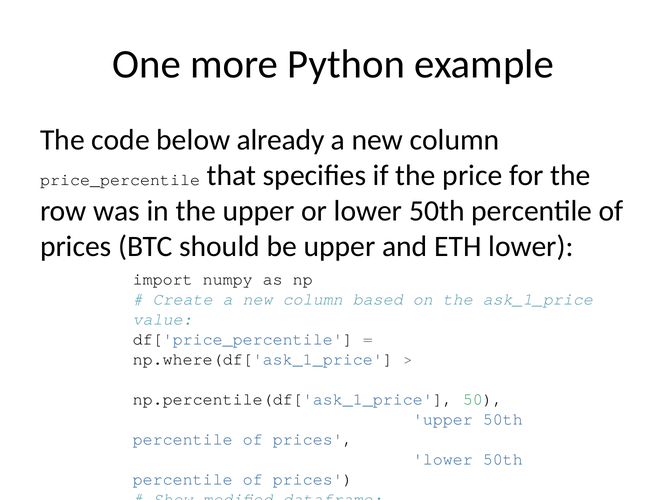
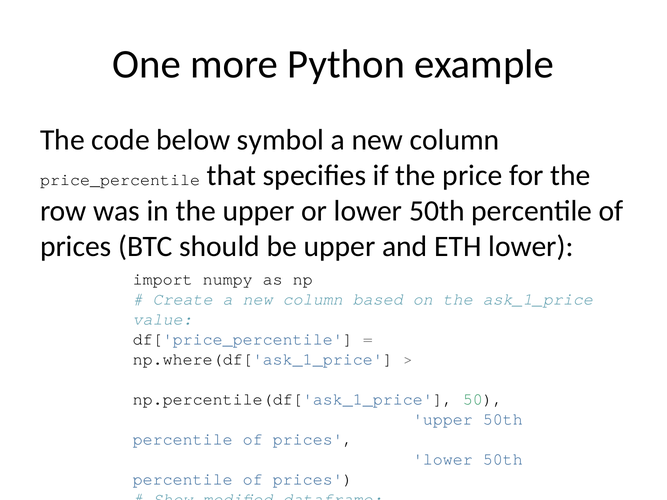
below already: already -> symbol
